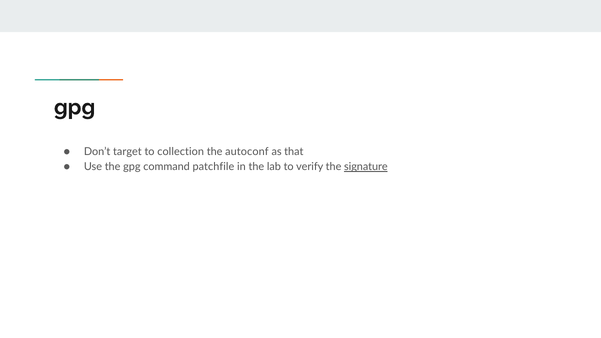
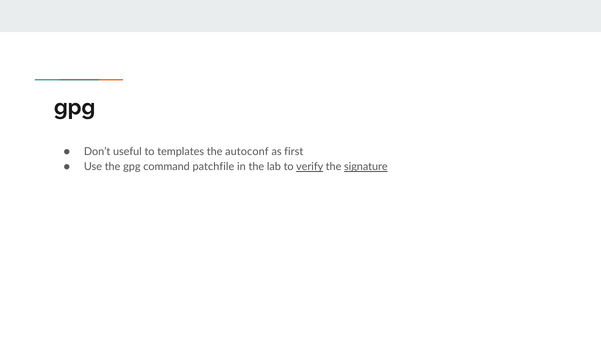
target: target -> useful
collection: collection -> templates
that: that -> first
verify underline: none -> present
